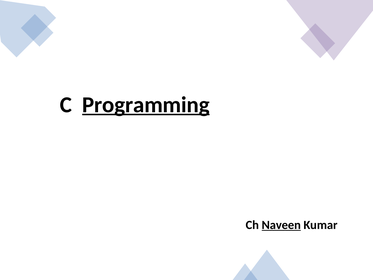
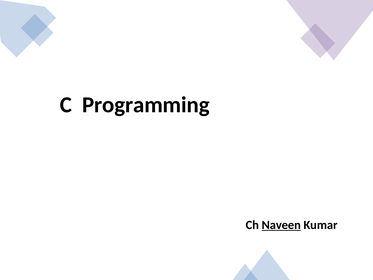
Programming underline: present -> none
